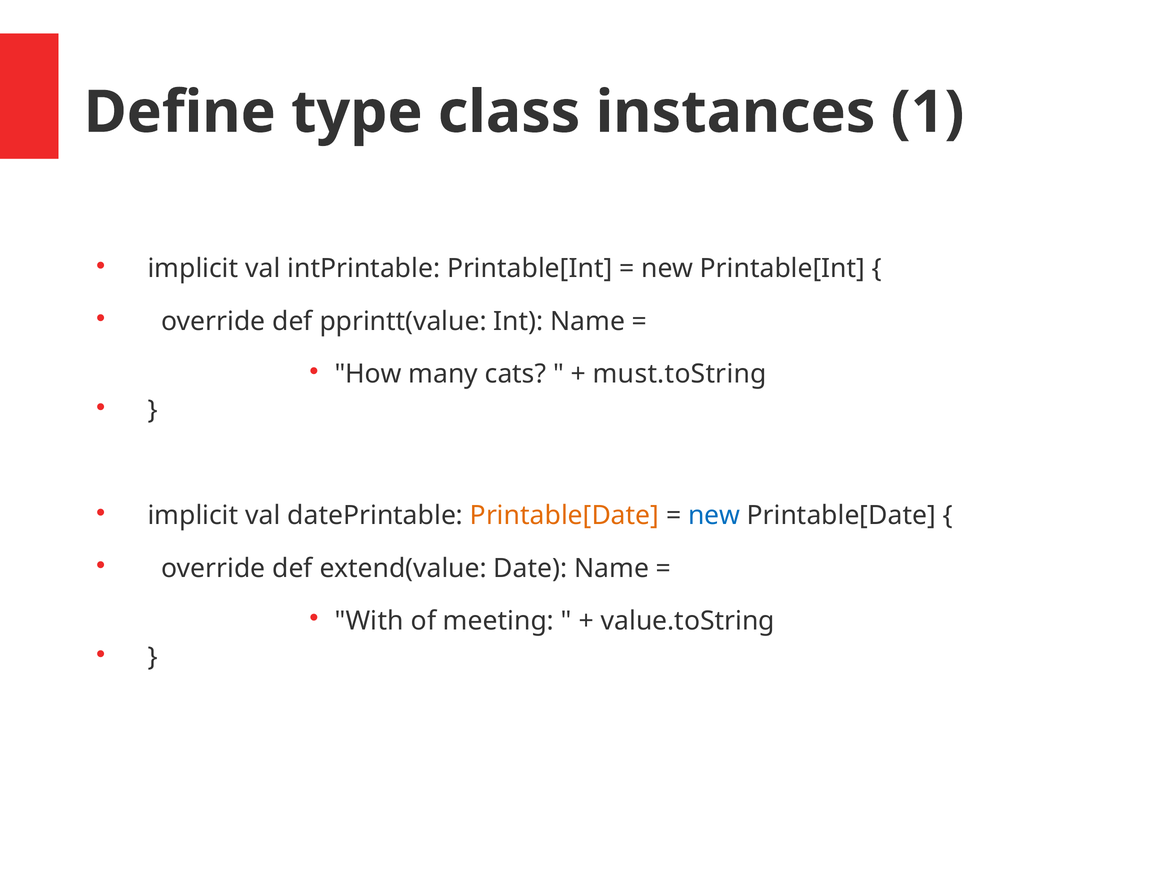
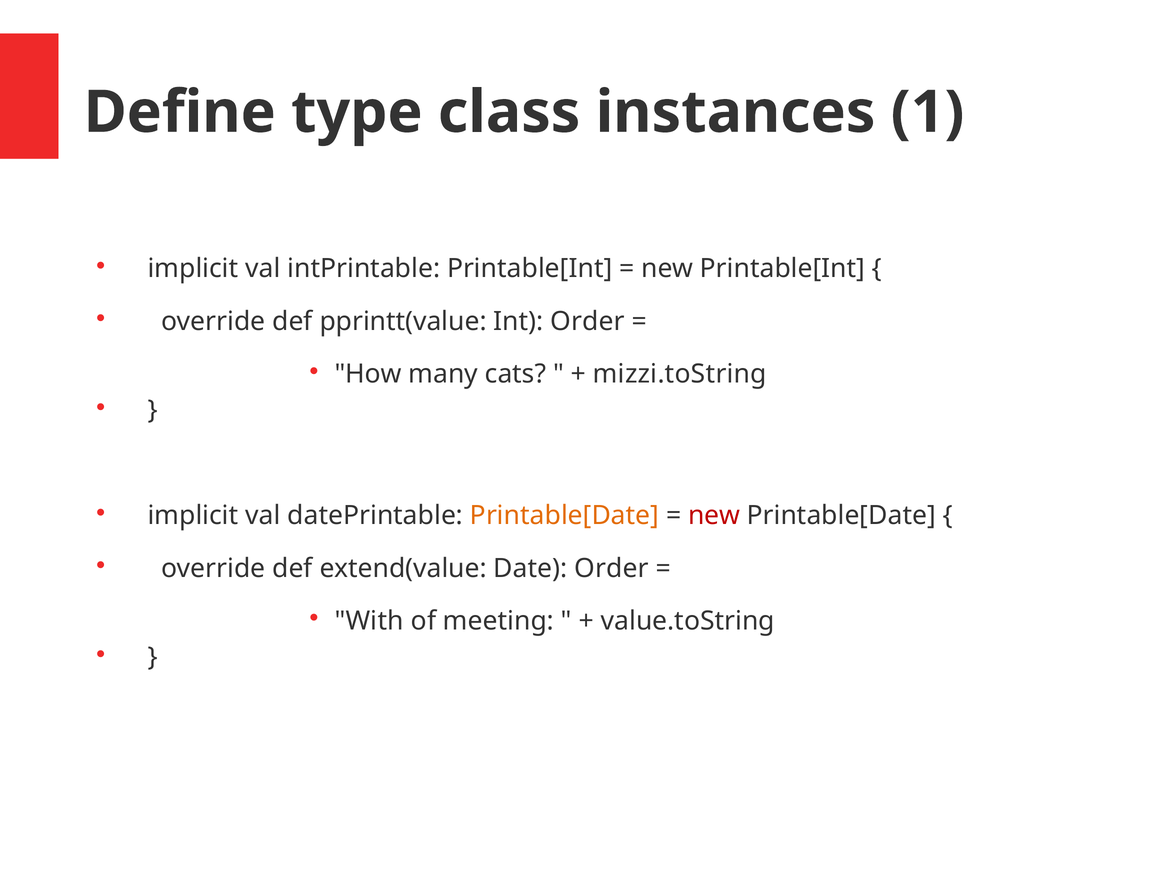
Int Name: Name -> Order
must.toString: must.toString -> mizzi.toString
new at (714, 516) colour: blue -> red
Date Name: Name -> Order
